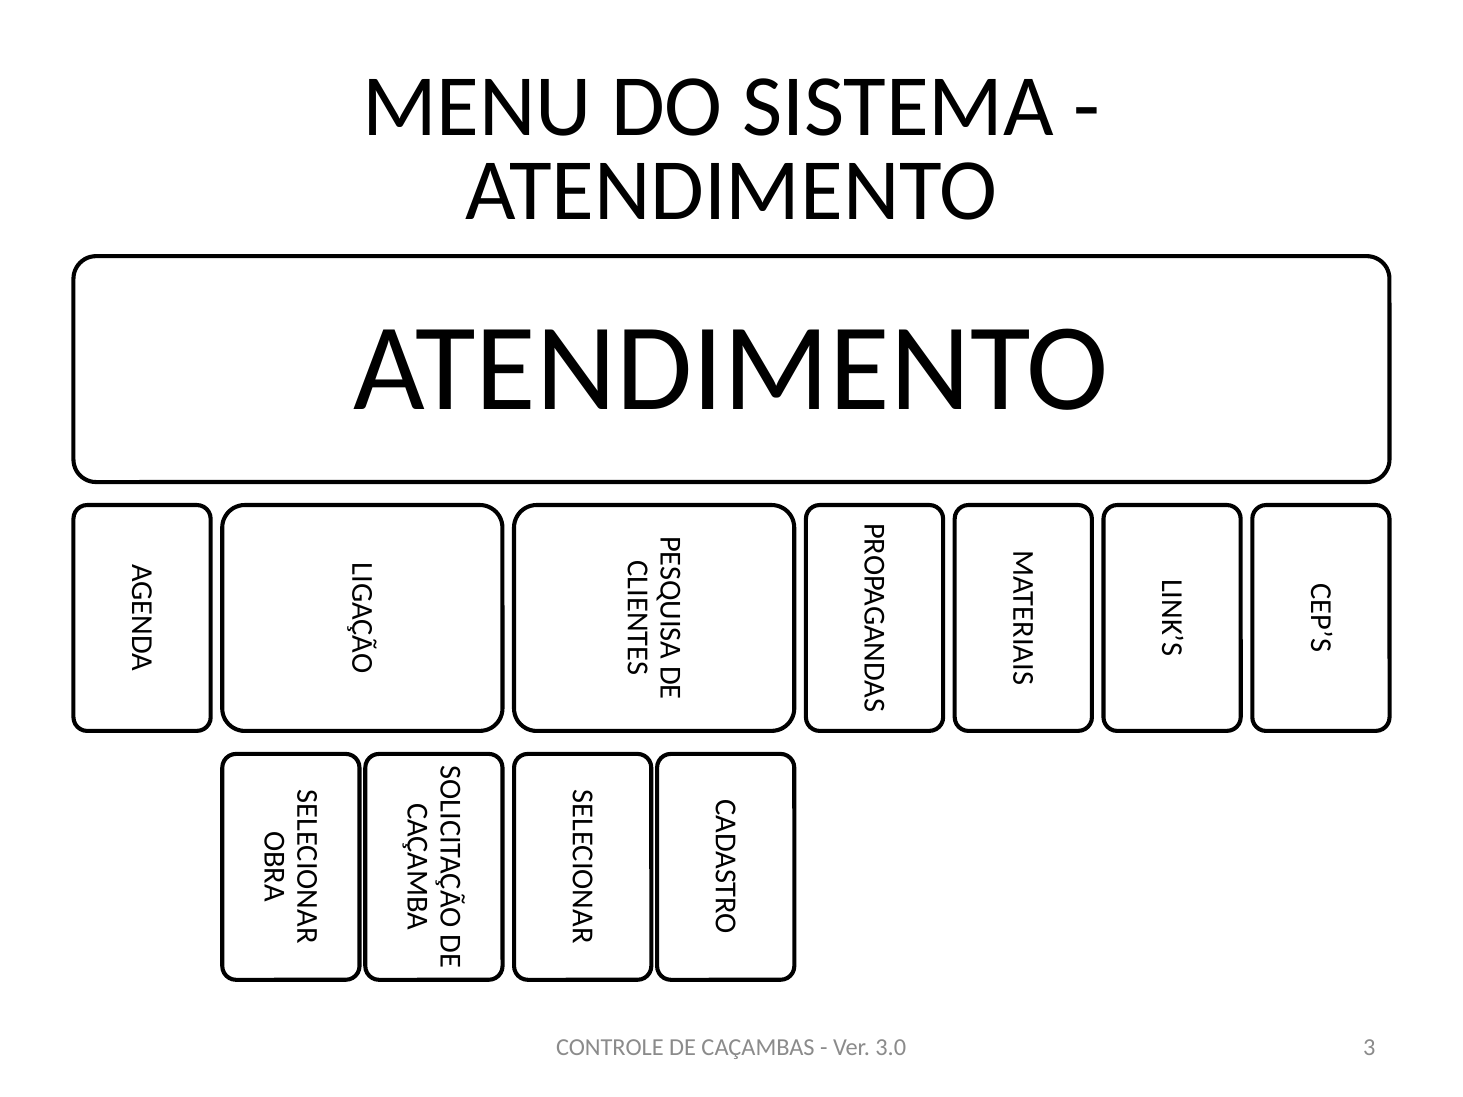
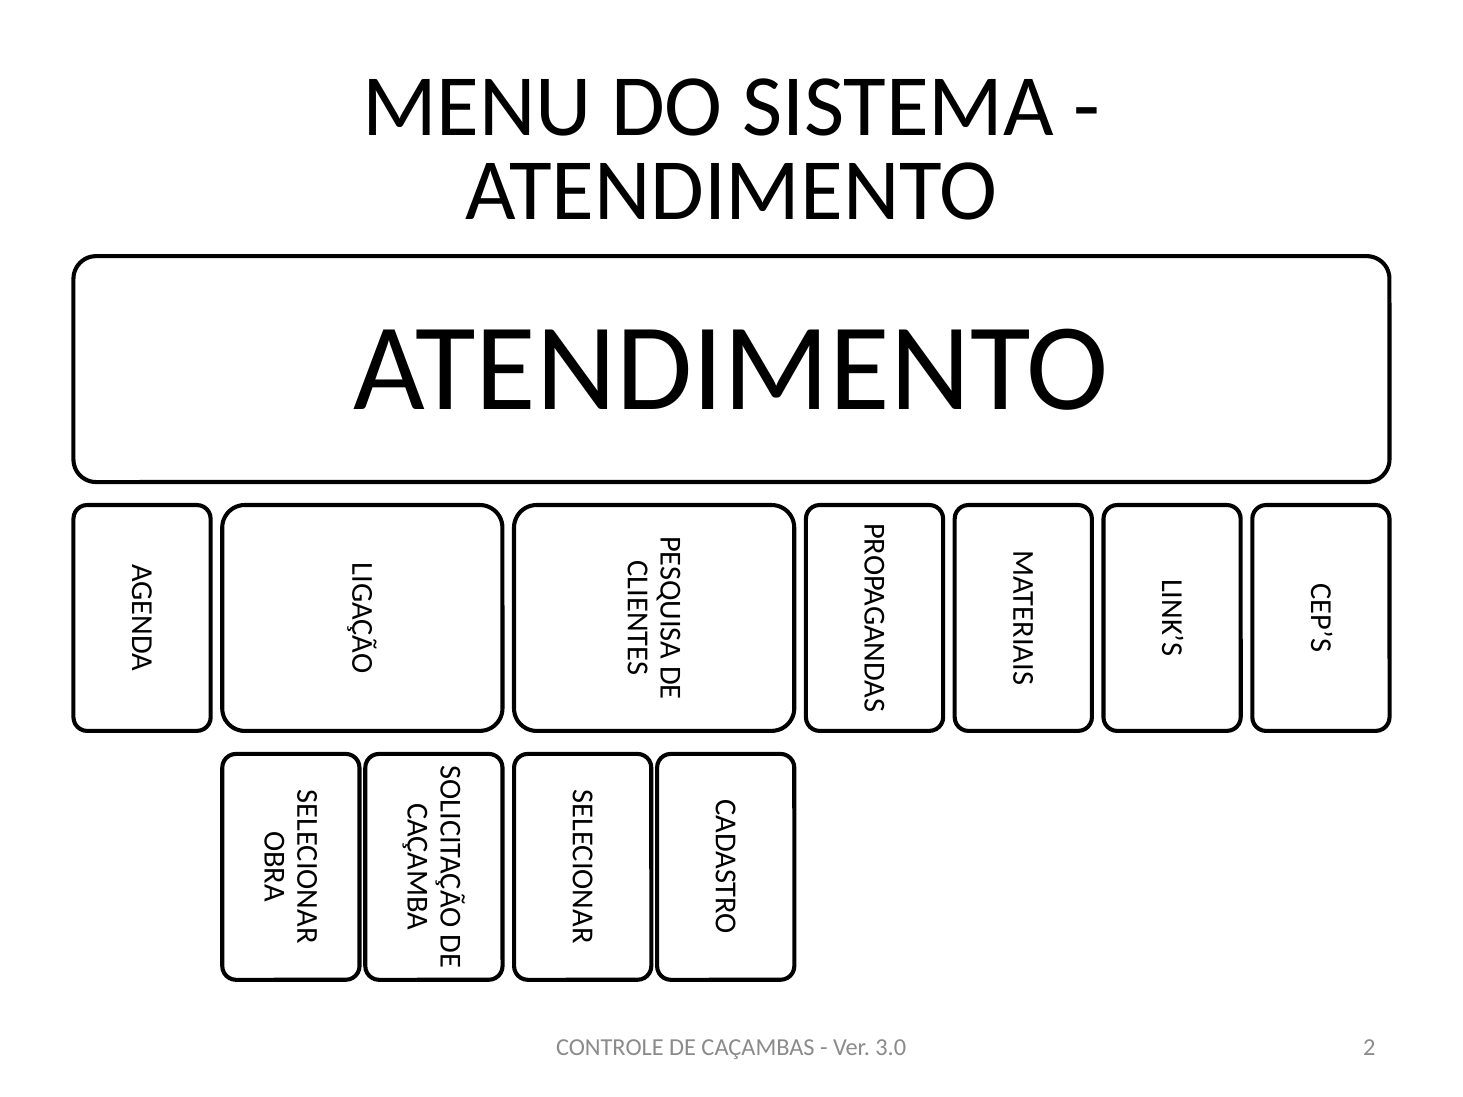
3: 3 -> 2
